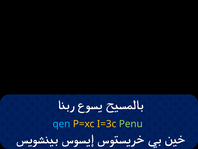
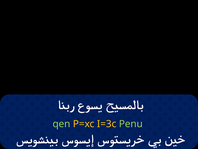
qen colour: light blue -> light green
